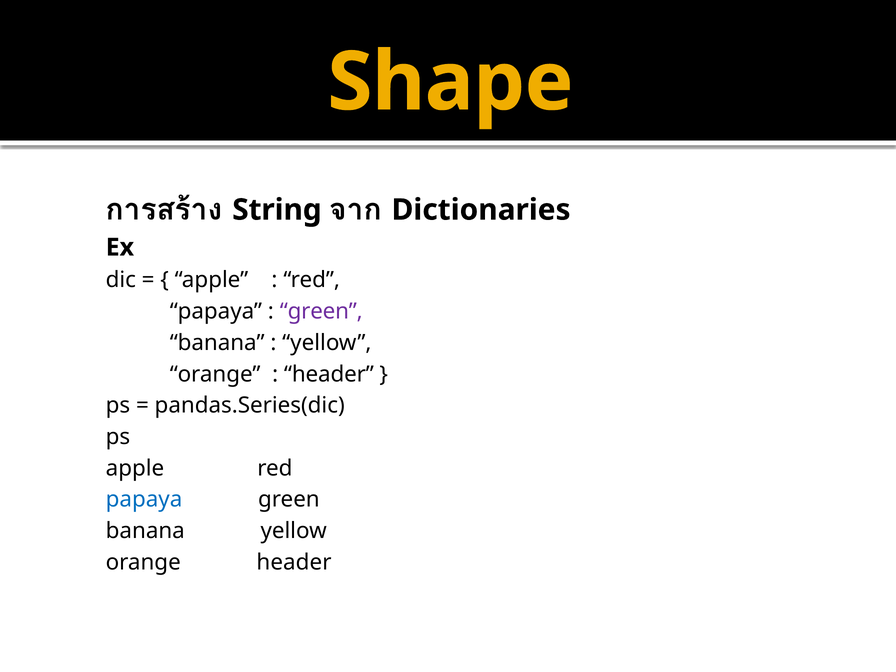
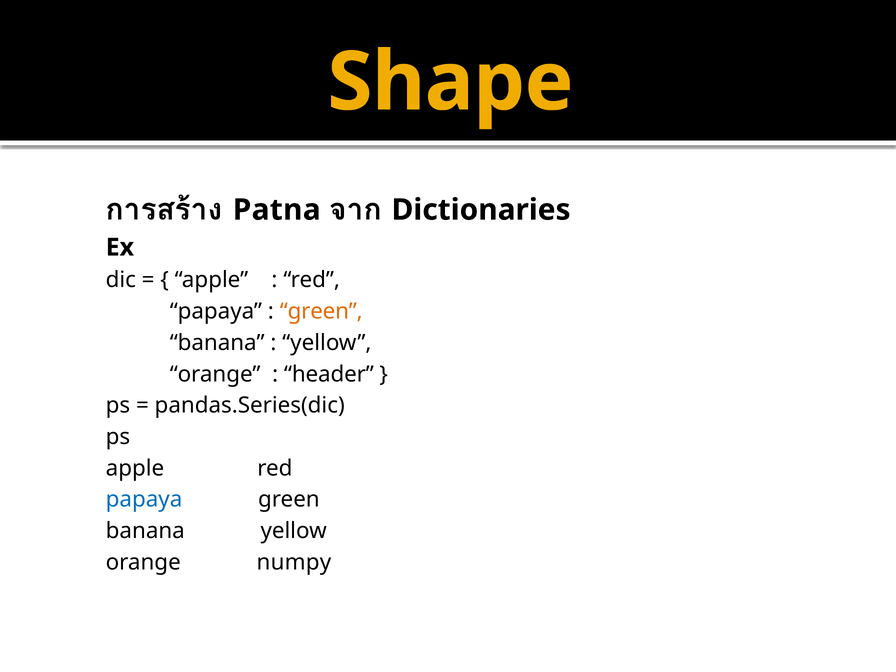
String: String -> Patna
green at (321, 311) colour: purple -> orange
orange header: header -> numpy
